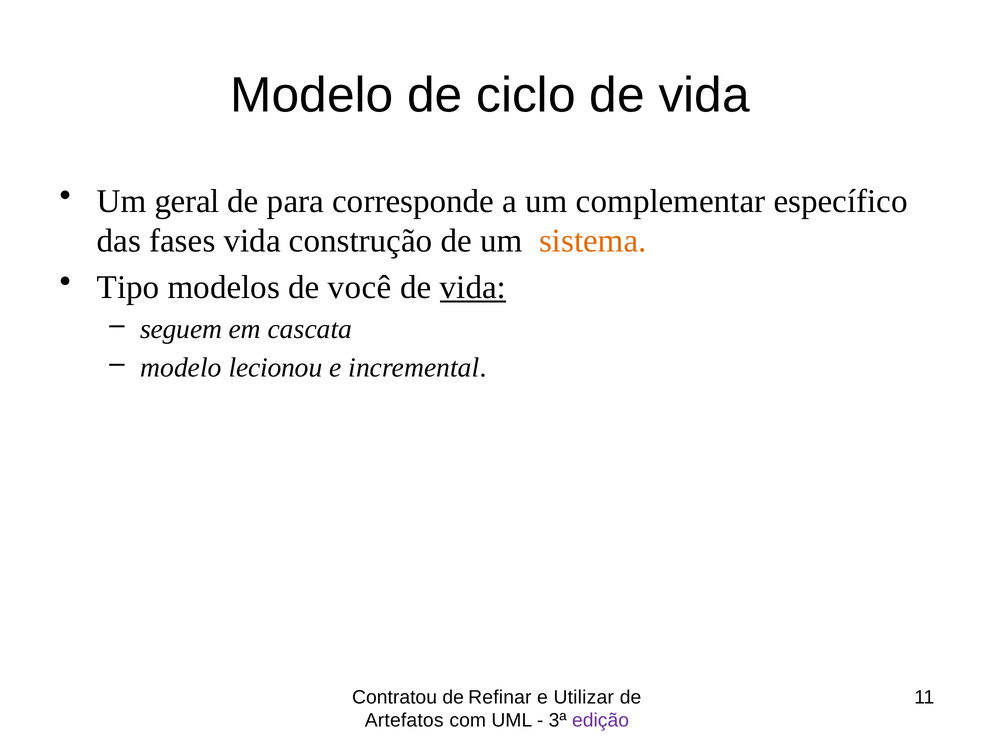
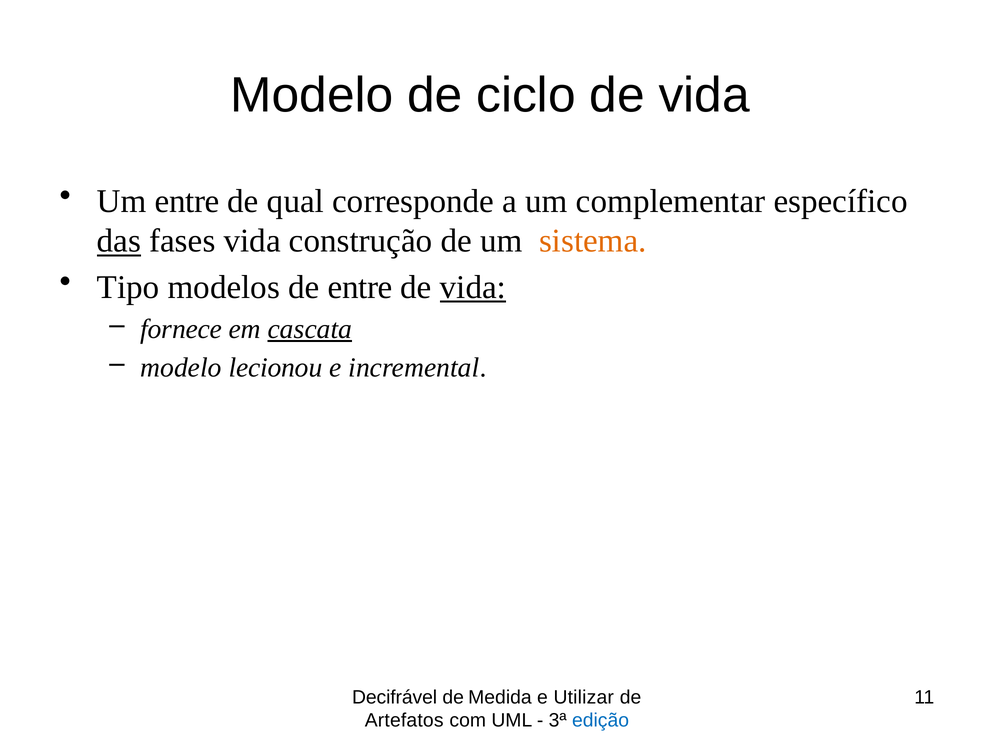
Um geral: geral -> entre
para: para -> qual
das underline: none -> present
de você: você -> entre
seguem: seguem -> fornece
cascata underline: none -> present
Contratou: Contratou -> Decifrável
Refinar: Refinar -> Medida
edição colour: purple -> blue
